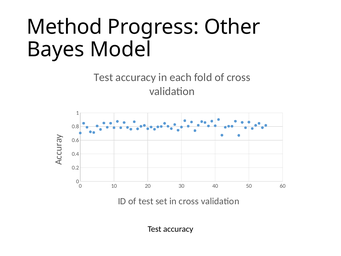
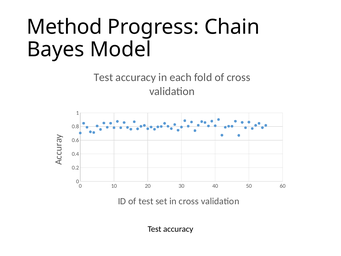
Other: Other -> Chain
